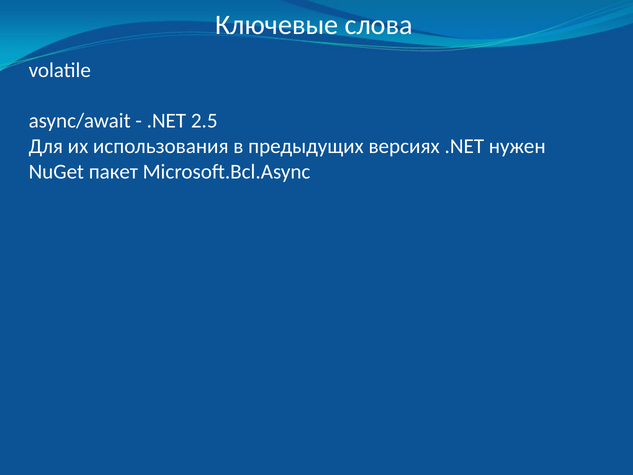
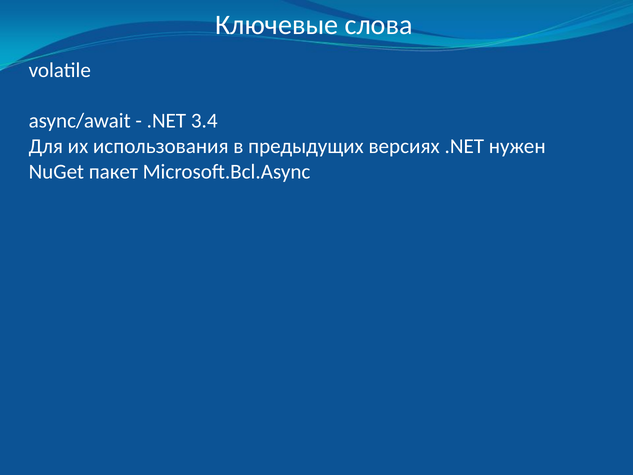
2.5: 2.5 -> 3.4
